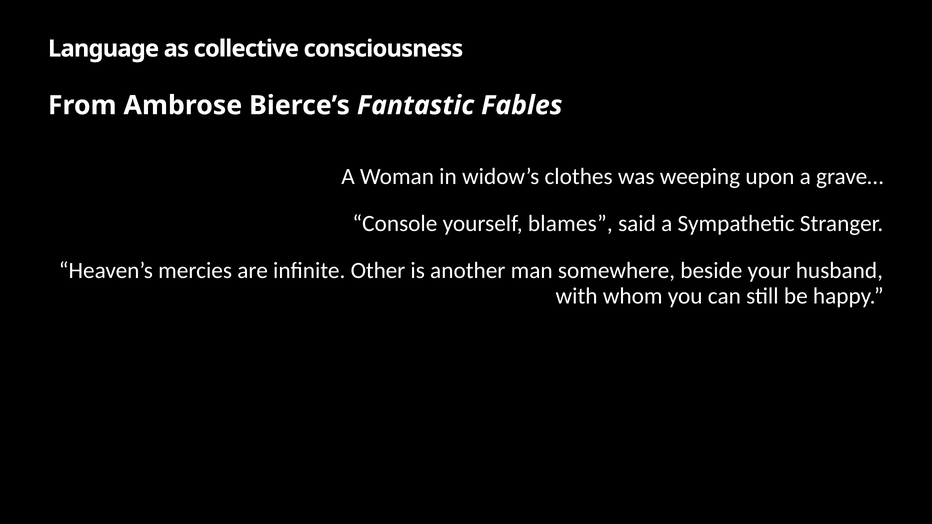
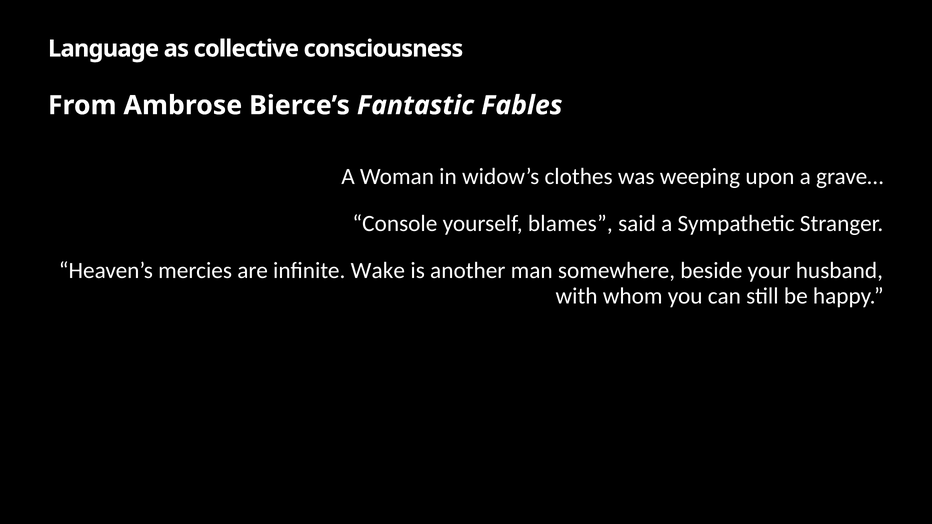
Other: Other -> Wake
